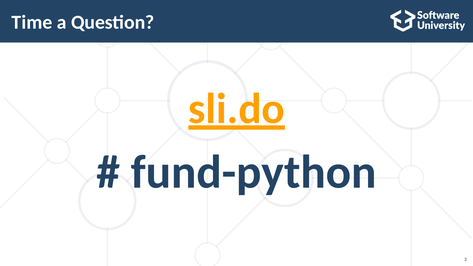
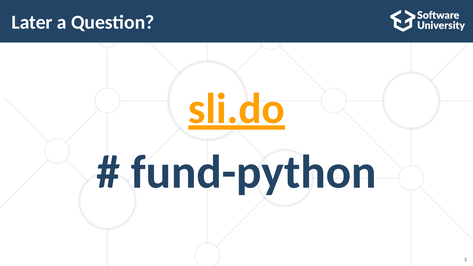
Time: Time -> Later
